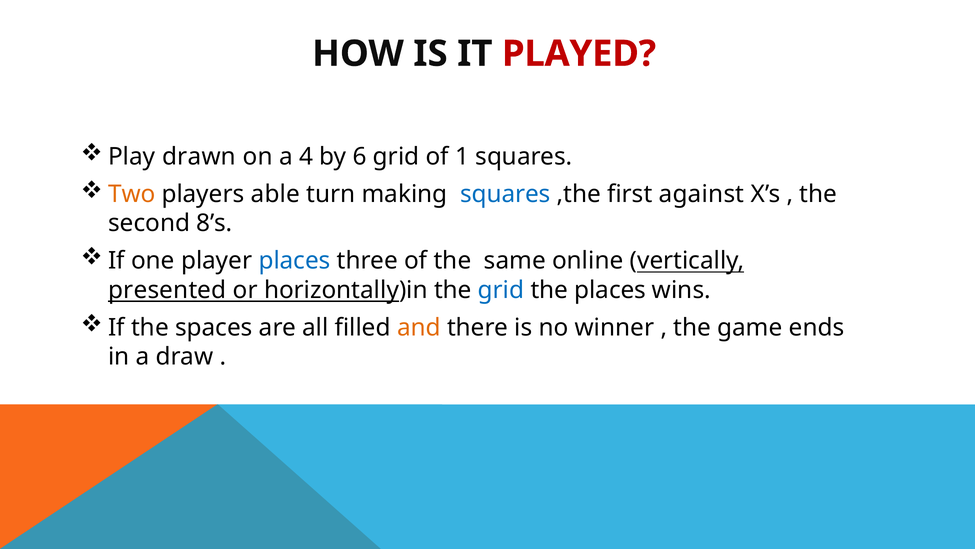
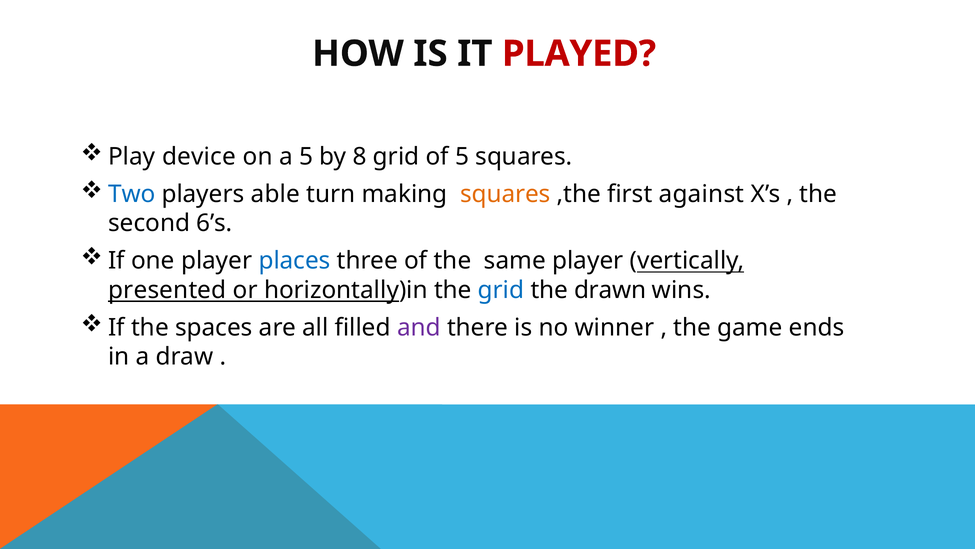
drawn: drawn -> device
a 4: 4 -> 5
6: 6 -> 8
of 1: 1 -> 5
Two colour: orange -> blue
squares at (505, 194) colour: blue -> orange
8’s: 8’s -> 6’s
same online: online -> player
the places: places -> drawn
and colour: orange -> purple
